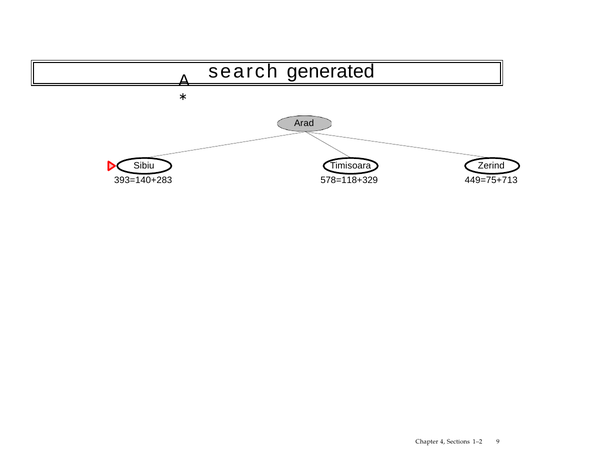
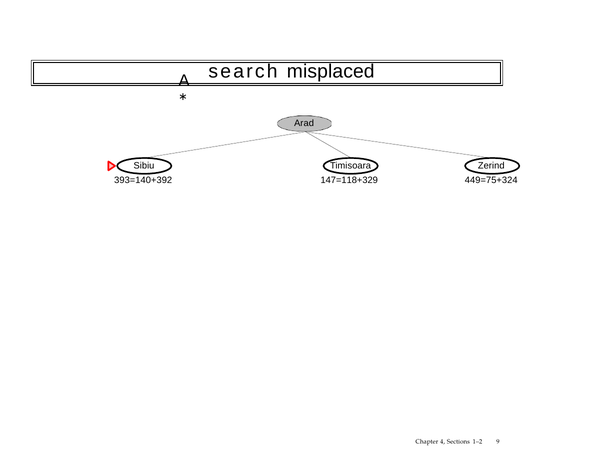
generated: generated -> misplaced
393=140+283: 393=140+283 -> 393=140+392
578=118+329: 578=118+329 -> 147=118+329
449=75+713: 449=75+713 -> 449=75+324
